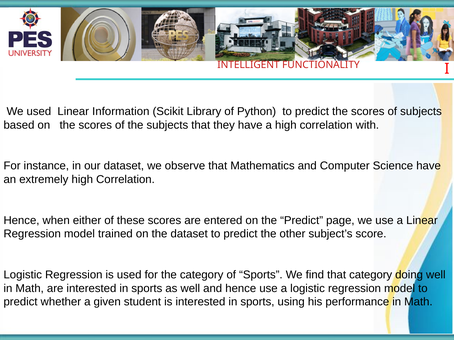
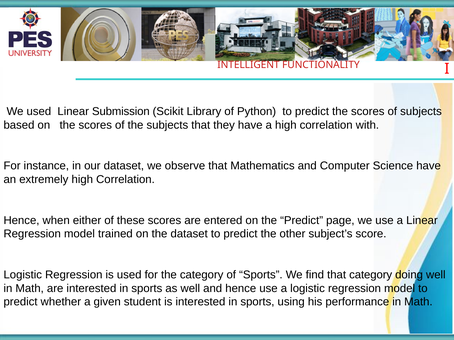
Information: Information -> Submission
